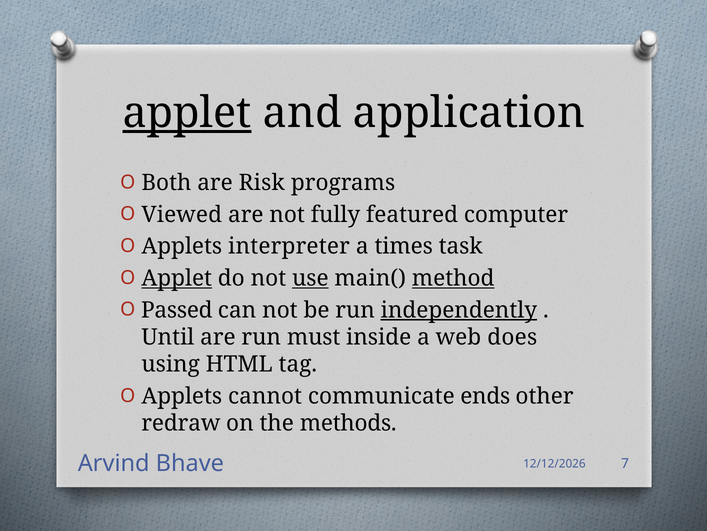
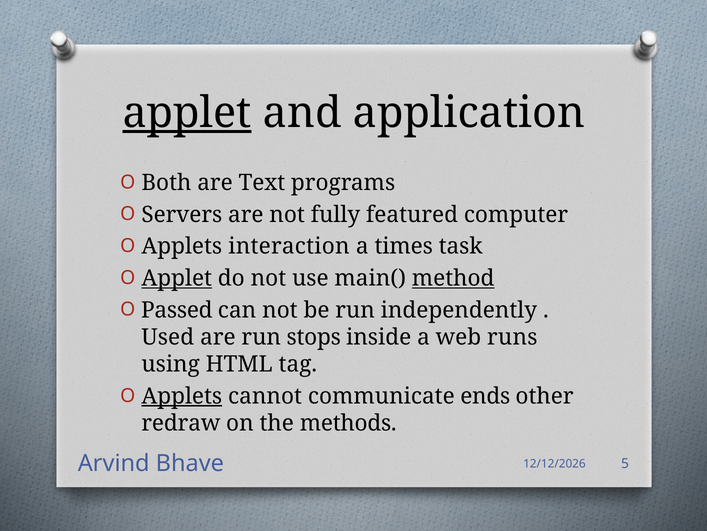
Risk: Risk -> Text
Viewed: Viewed -> Servers
interpreter: interpreter -> interaction
use underline: present -> none
independently underline: present -> none
Until: Until -> Used
must: must -> stops
does: does -> runs
Applets at (182, 396) underline: none -> present
7: 7 -> 5
